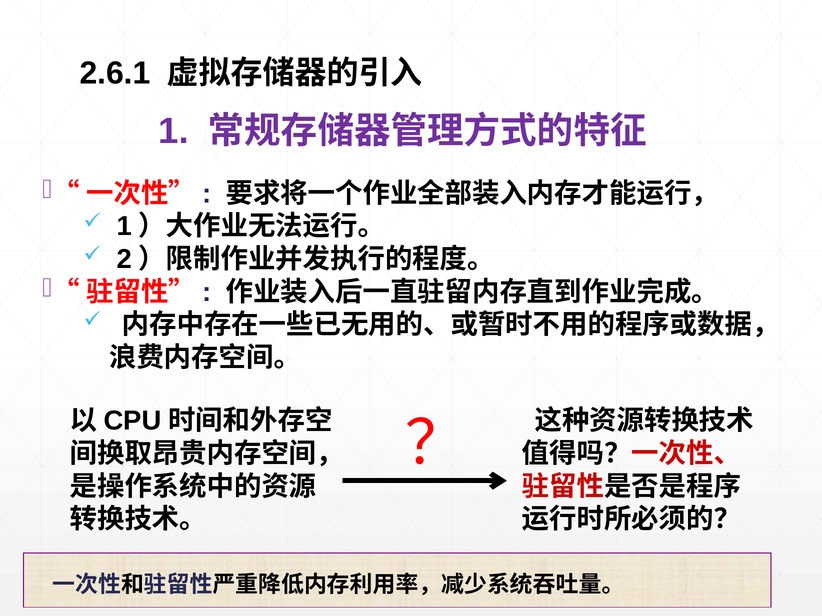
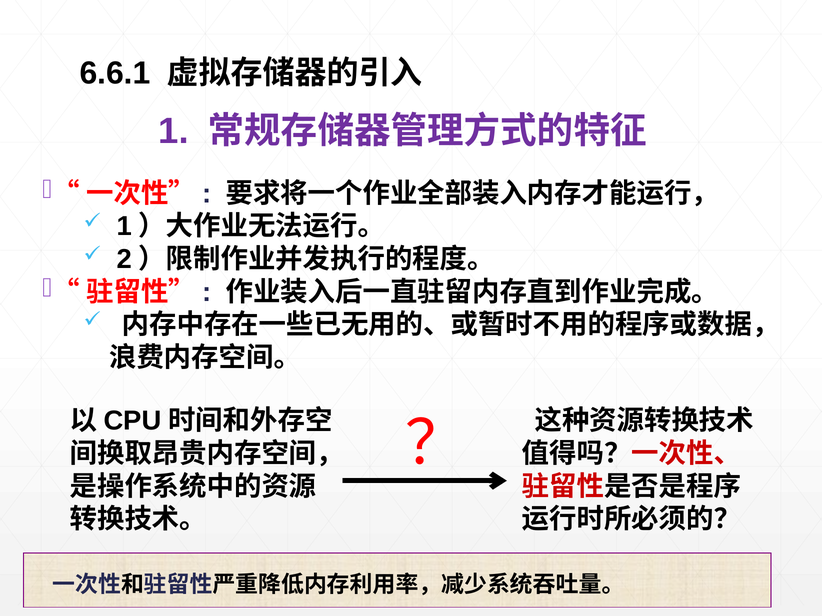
2.6.1: 2.6.1 -> 6.6.1
